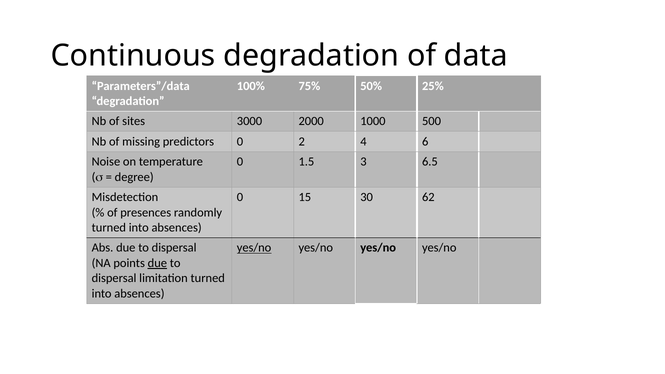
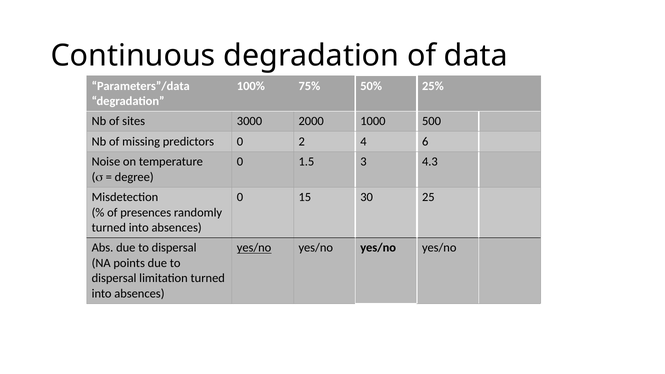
6.5: 6.5 -> 4.3
62: 62 -> 25
due at (157, 263) underline: present -> none
